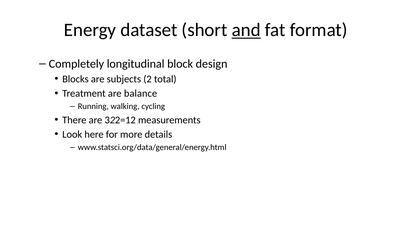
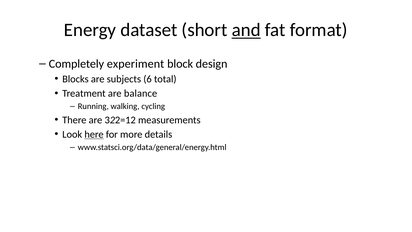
longitudinal: longitudinal -> experiment
2: 2 -> 6
here underline: none -> present
